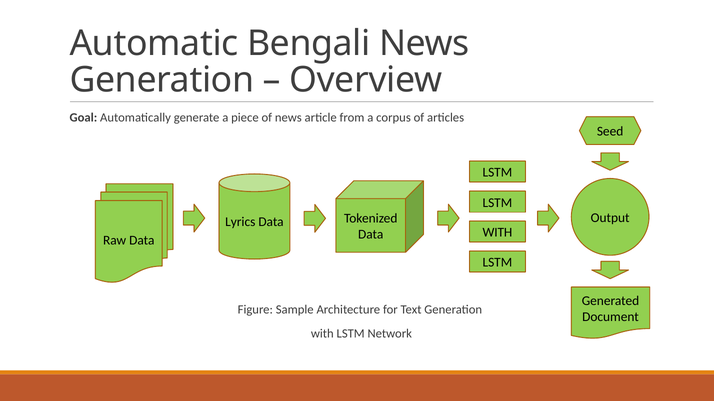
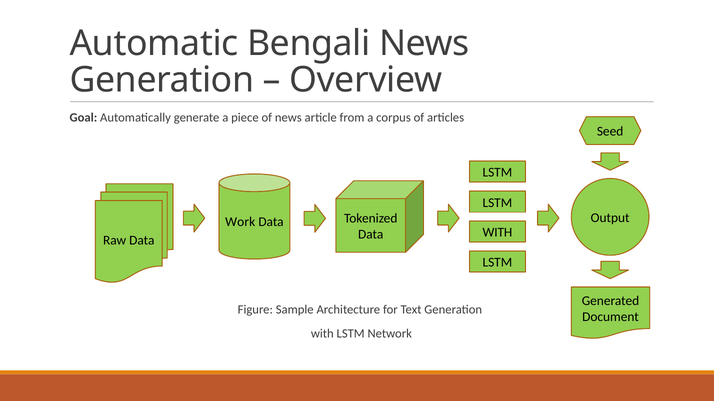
Lyrics: Lyrics -> Work
